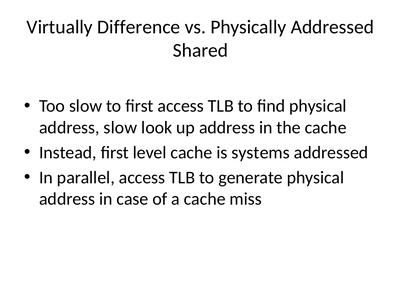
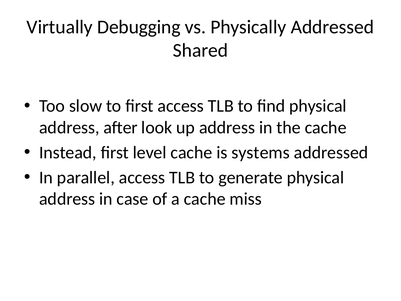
Difference: Difference -> Debugging
address slow: slow -> after
